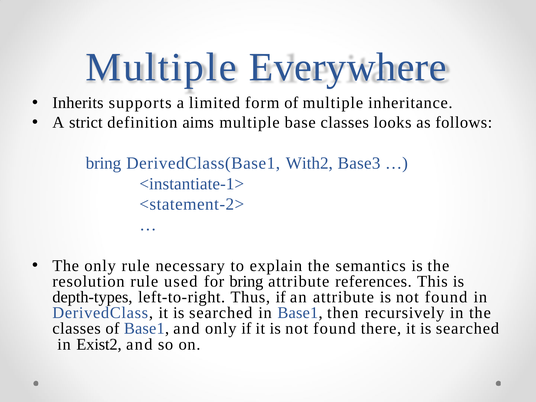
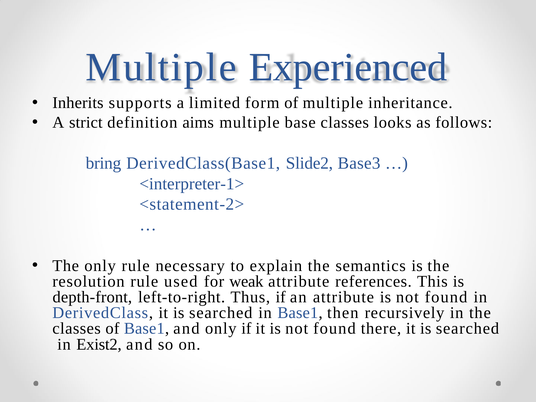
Everywhere: Everywhere -> Experienced
With2: With2 -> Slide2
<instantiate-1>: <instantiate-1> -> <interpreter-1>
for bring: bring -> weak
depth-types: depth-types -> depth-front
